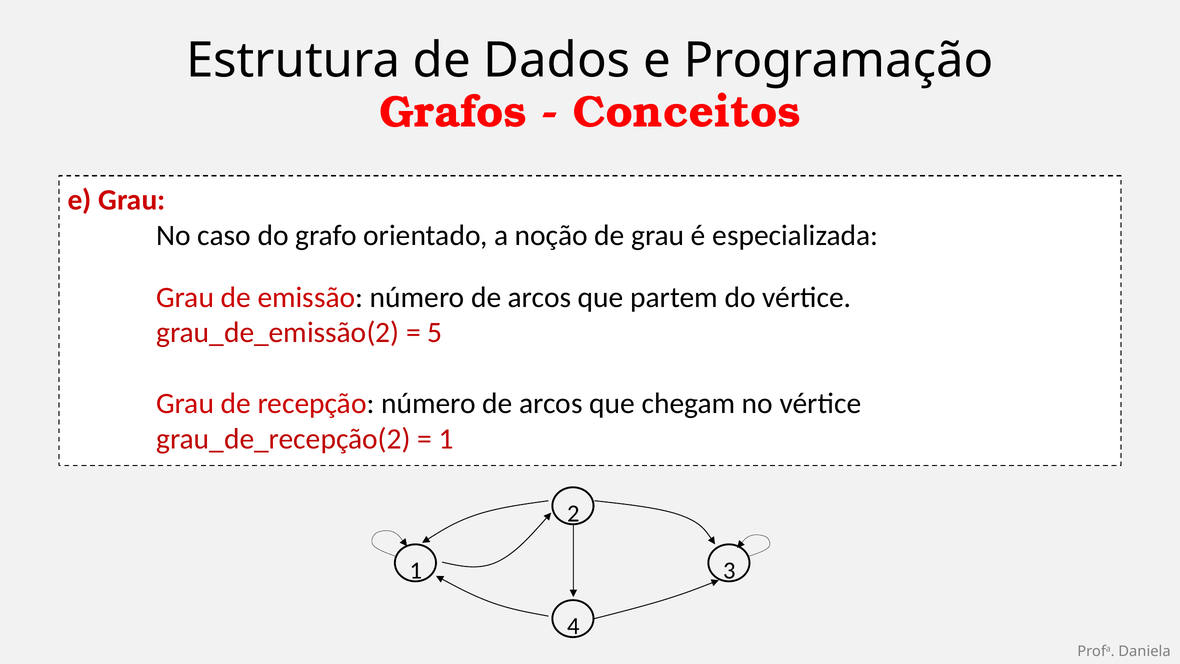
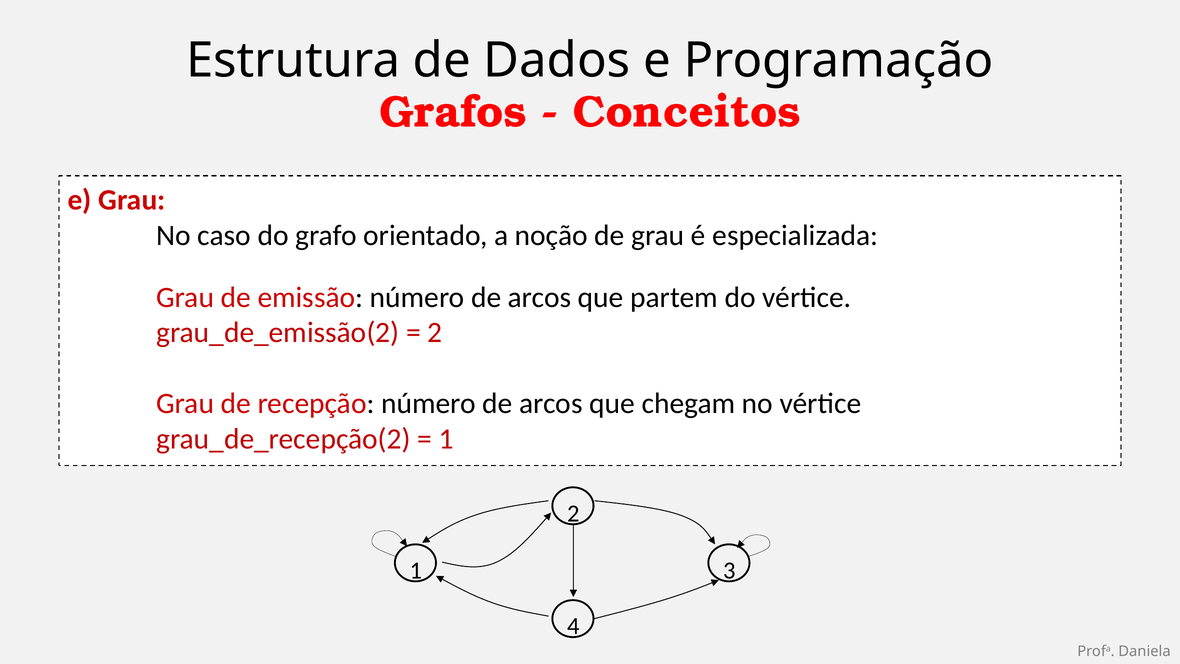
5 at (435, 333): 5 -> 2
